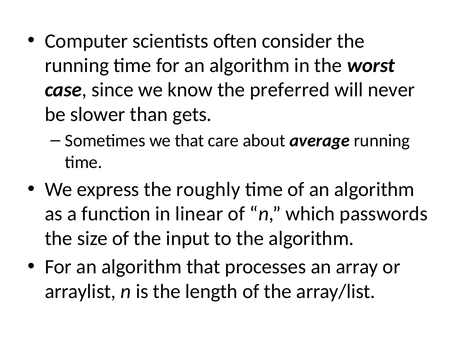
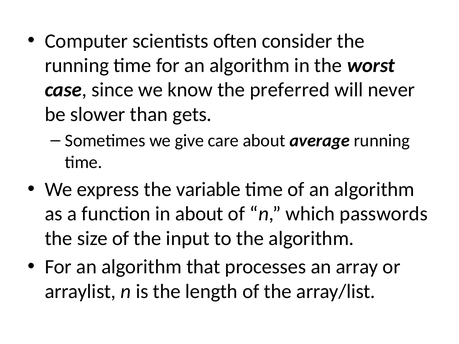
we that: that -> give
roughly: roughly -> variable
in linear: linear -> about
